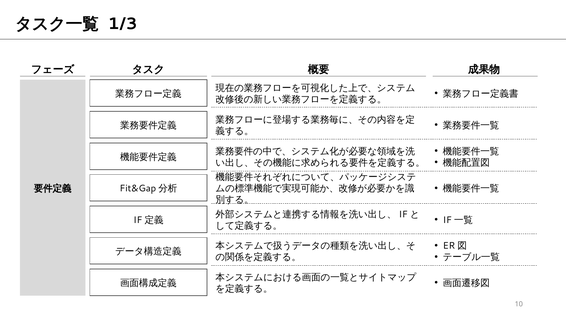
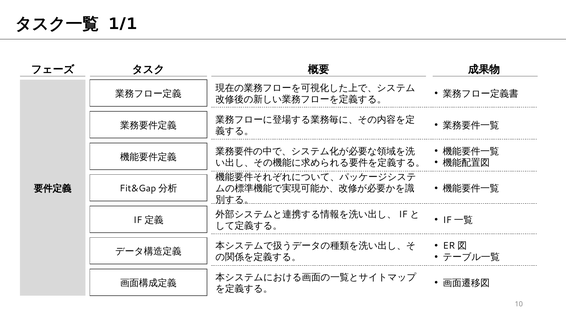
1/3: 1/3 -> 1/1
